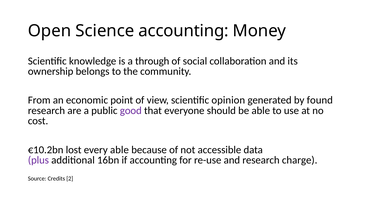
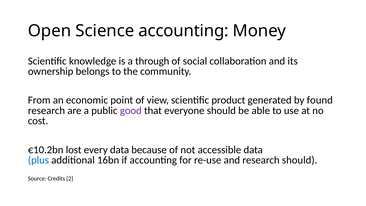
opinion: opinion -> product
every able: able -> data
plus colour: purple -> blue
research charge: charge -> should
